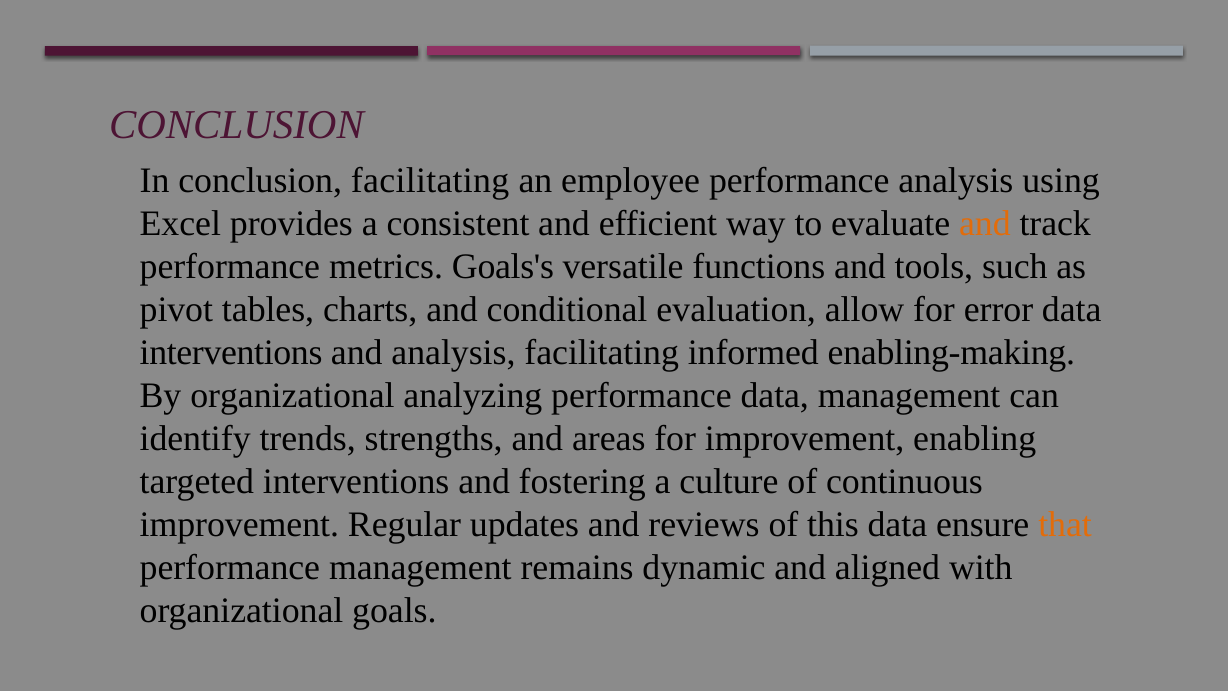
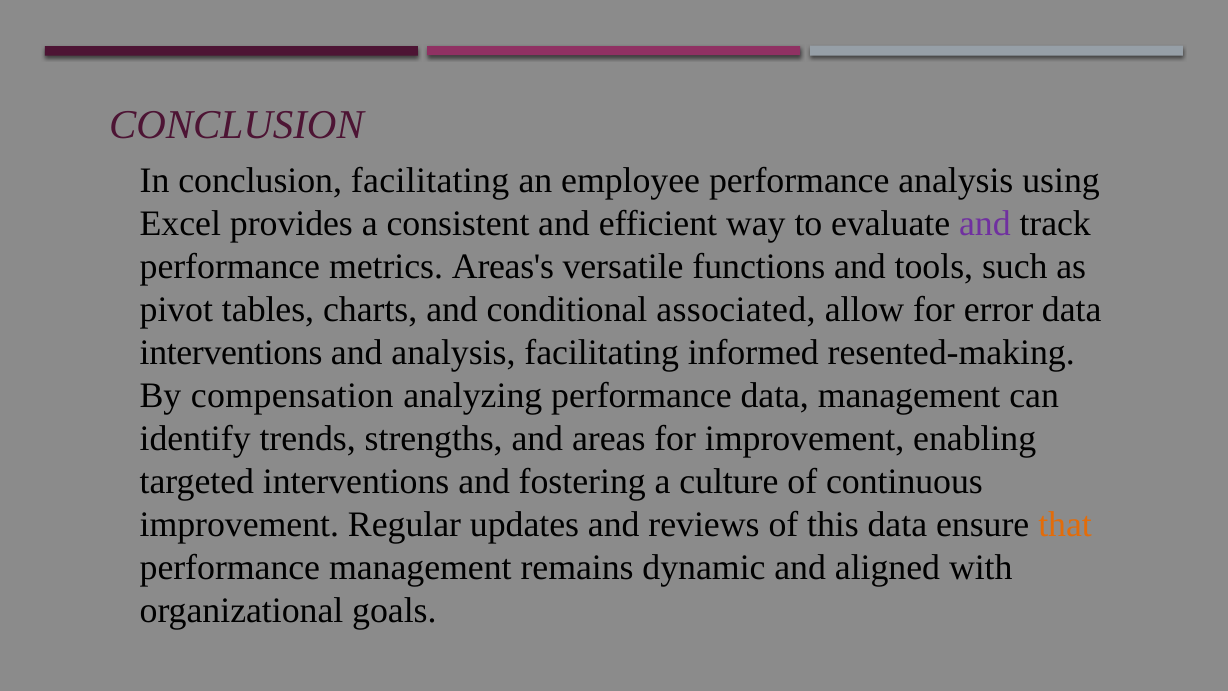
and at (985, 224) colour: orange -> purple
Goals's: Goals's -> Areas's
evaluation: evaluation -> associated
enabling-making: enabling-making -> resented-making
By organizational: organizational -> compensation
